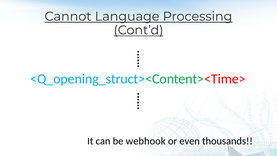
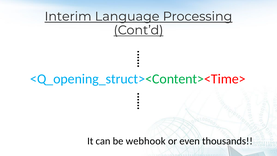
Cannot: Cannot -> Interim
